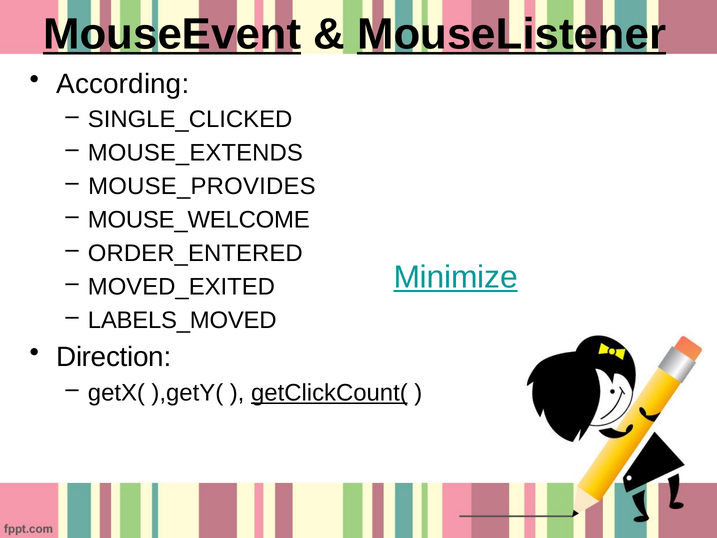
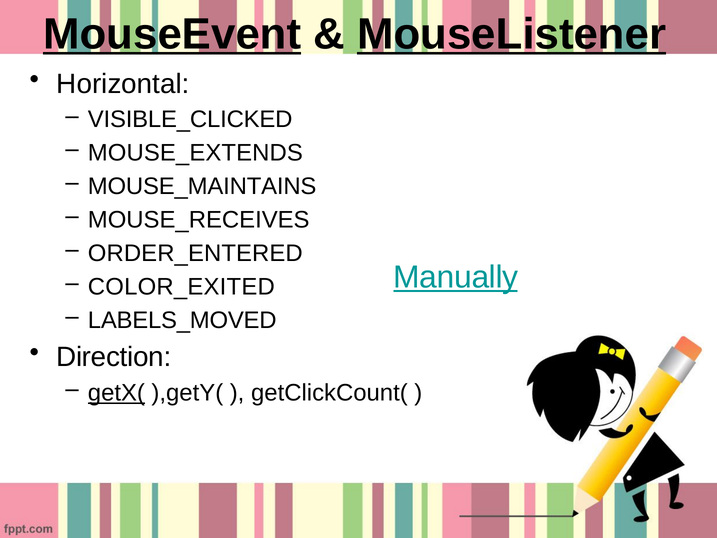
According: According -> Horizontal
SINGLE_CLICKED: SINGLE_CLICKED -> VISIBLE_CLICKED
MOUSE_PROVIDES: MOUSE_PROVIDES -> MOUSE_MAINTAINS
MOUSE_WELCOME: MOUSE_WELCOME -> MOUSE_RECEIVES
Minimize: Minimize -> Manually
MOVED_EXITED: MOVED_EXITED -> COLOR_EXITED
getX( underline: none -> present
getClickCount( underline: present -> none
